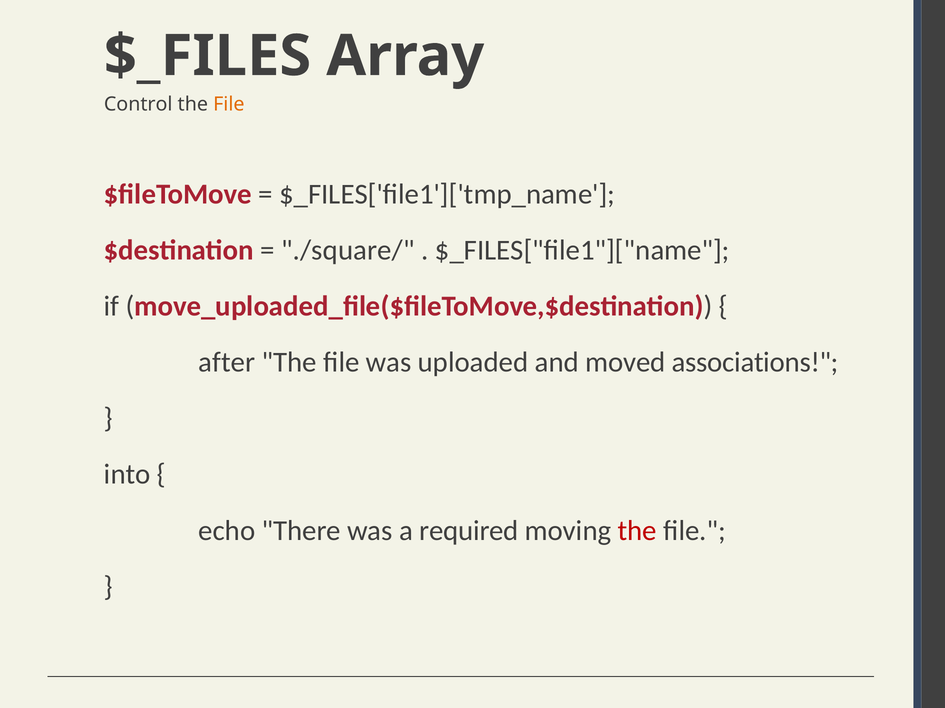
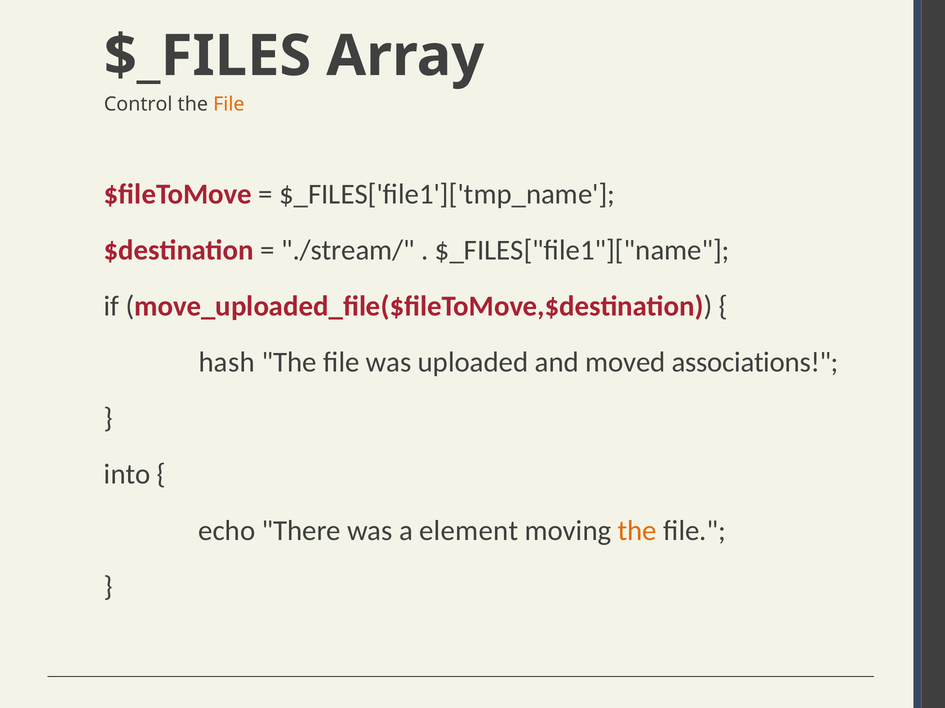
./square/: ./square/ -> ./stream/
after: after -> hash
required: required -> element
the at (637, 531) colour: red -> orange
